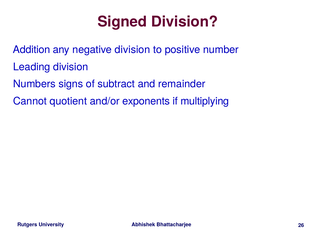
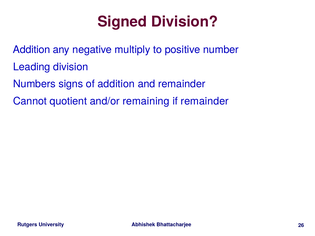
negative division: division -> multiply
of subtract: subtract -> addition
exponents: exponents -> remaining
if multiplying: multiplying -> remainder
